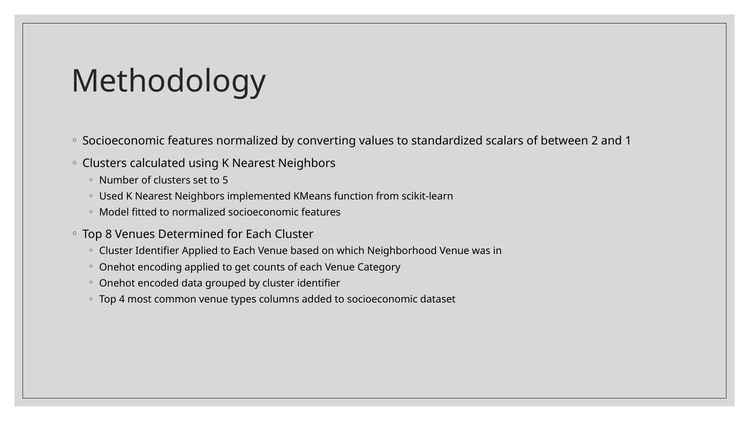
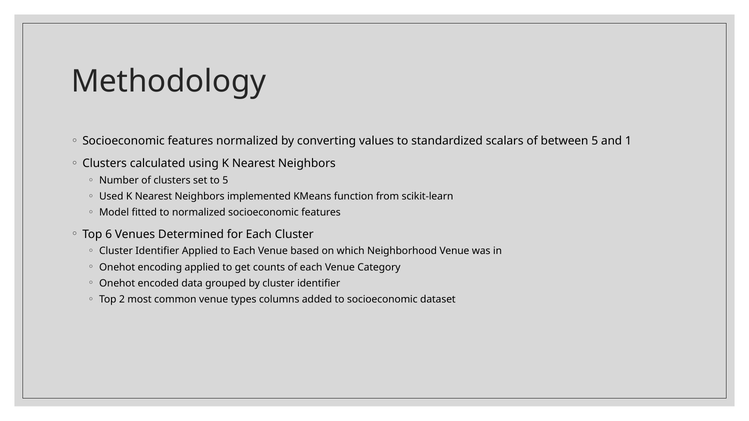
between 2: 2 -> 5
8: 8 -> 6
4: 4 -> 2
